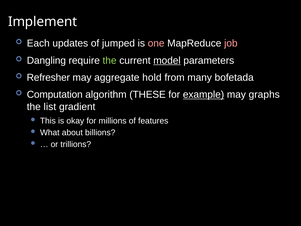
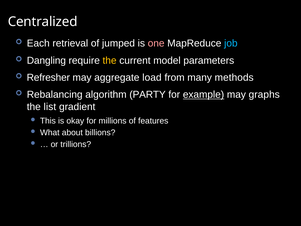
Implement: Implement -> Centralized
updates: updates -> retrieval
job colour: pink -> light blue
the at (110, 60) colour: light green -> yellow
model underline: present -> none
hold: hold -> load
bofetada: bofetada -> methods
Computation: Computation -> Rebalancing
THESE: THESE -> PARTY
